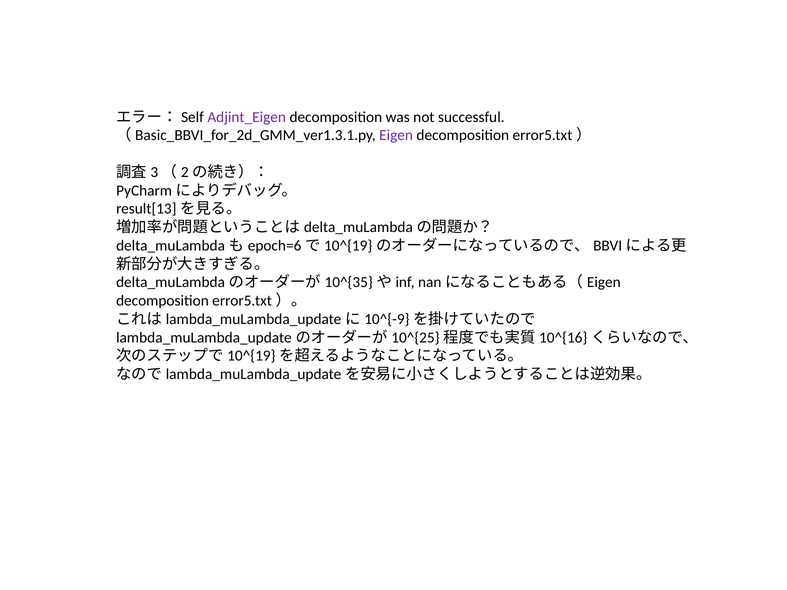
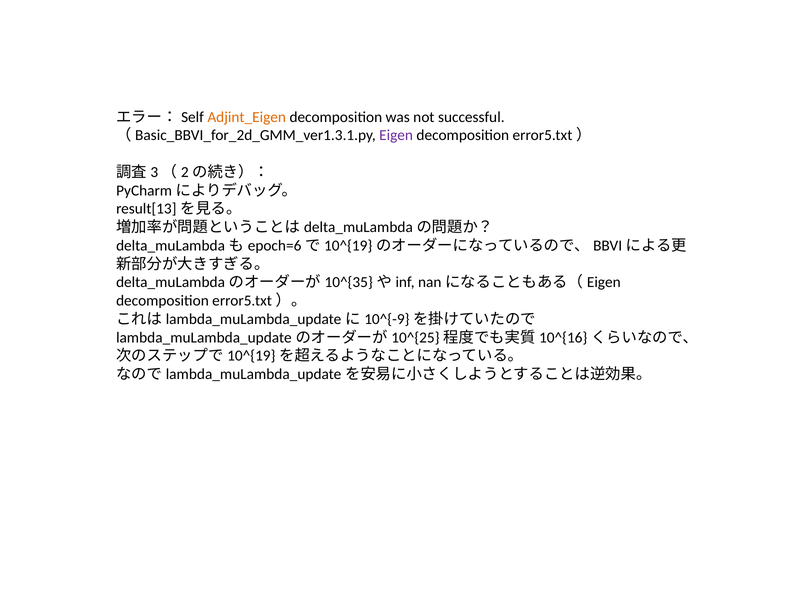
Adjint_Eigen colour: purple -> orange
